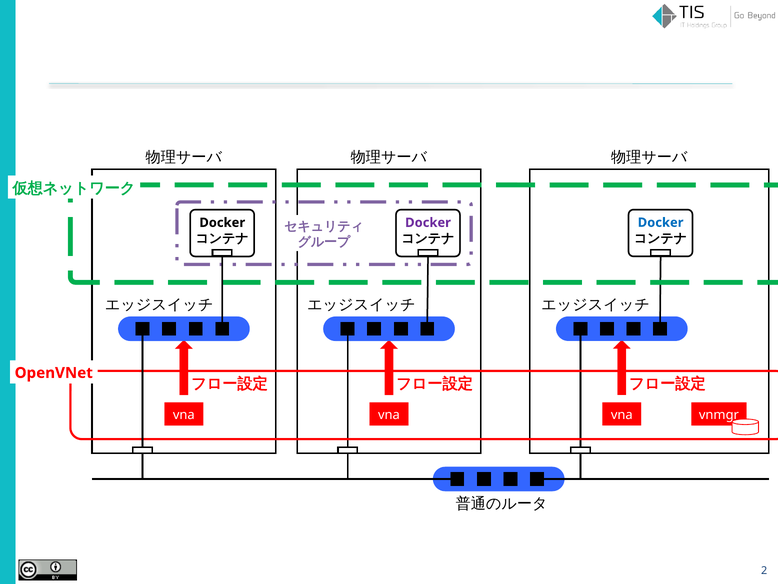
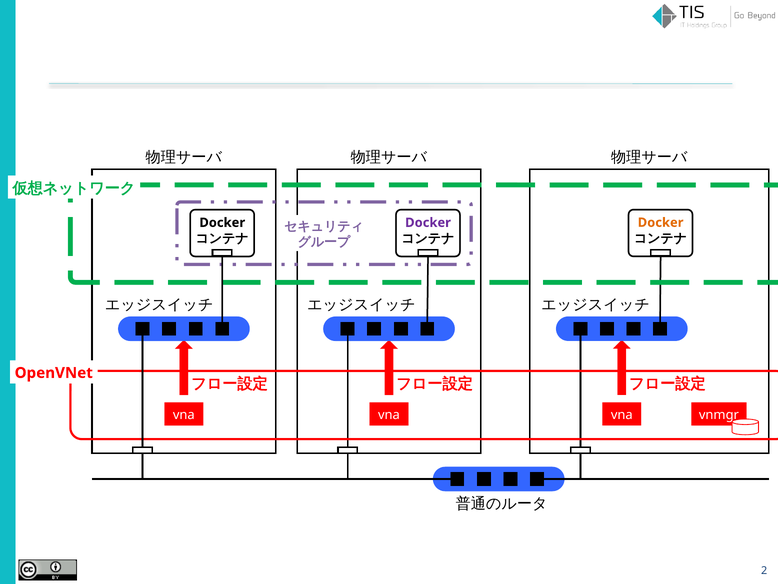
Docker at (661, 222) colour: blue -> orange
